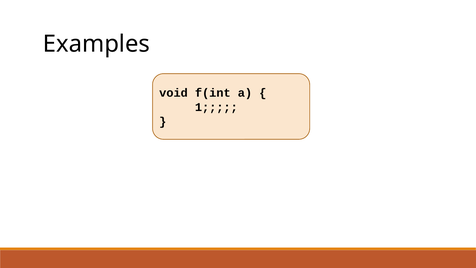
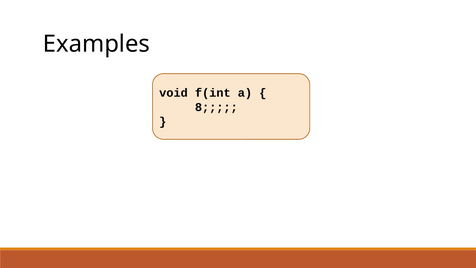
1: 1 -> 8
